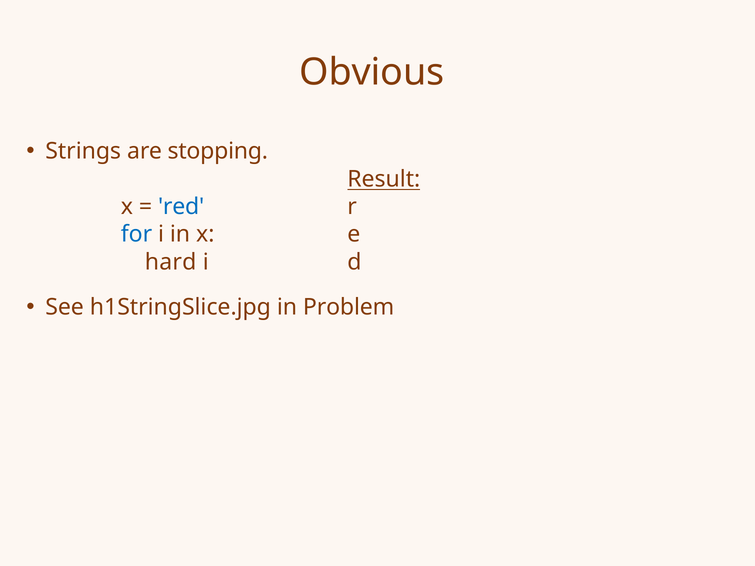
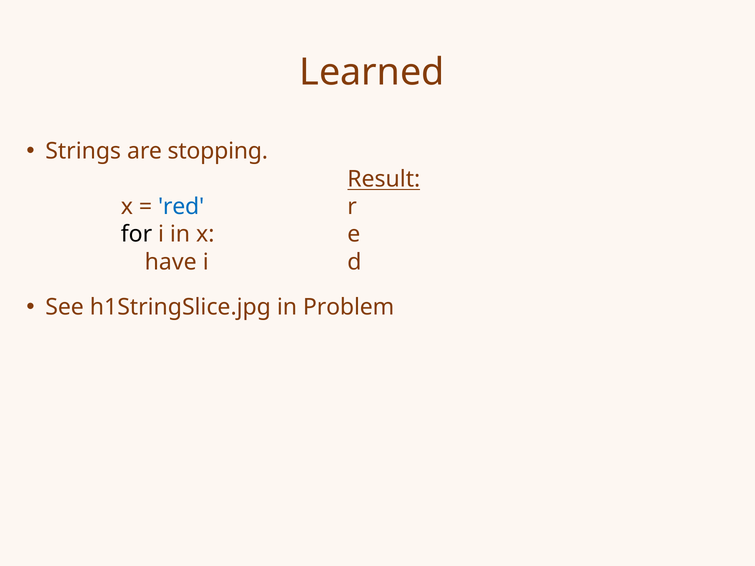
Obvious: Obvious -> Learned
for colour: blue -> black
hard: hard -> have
